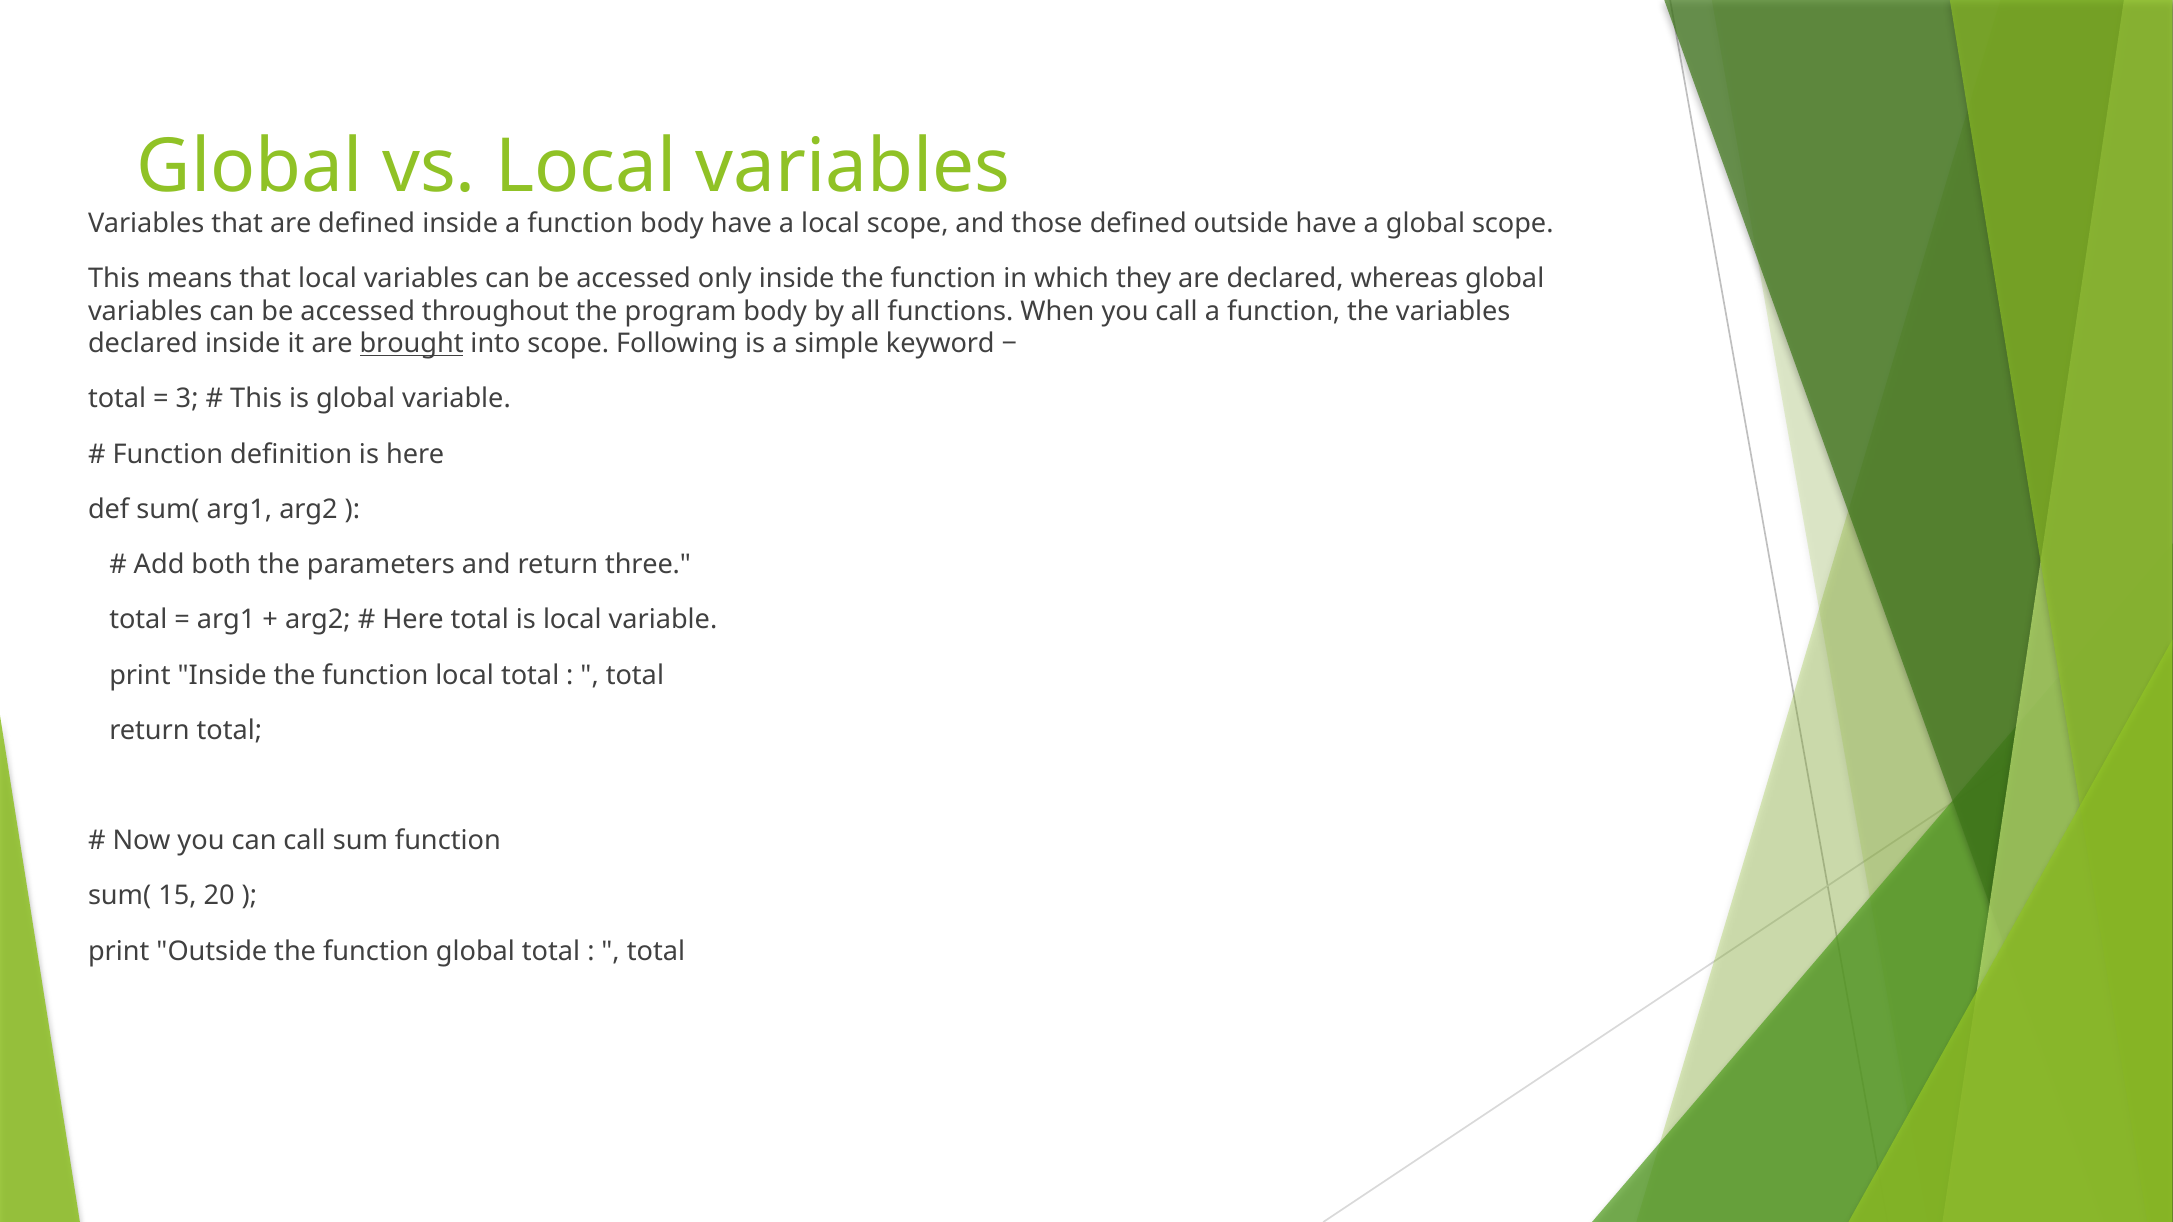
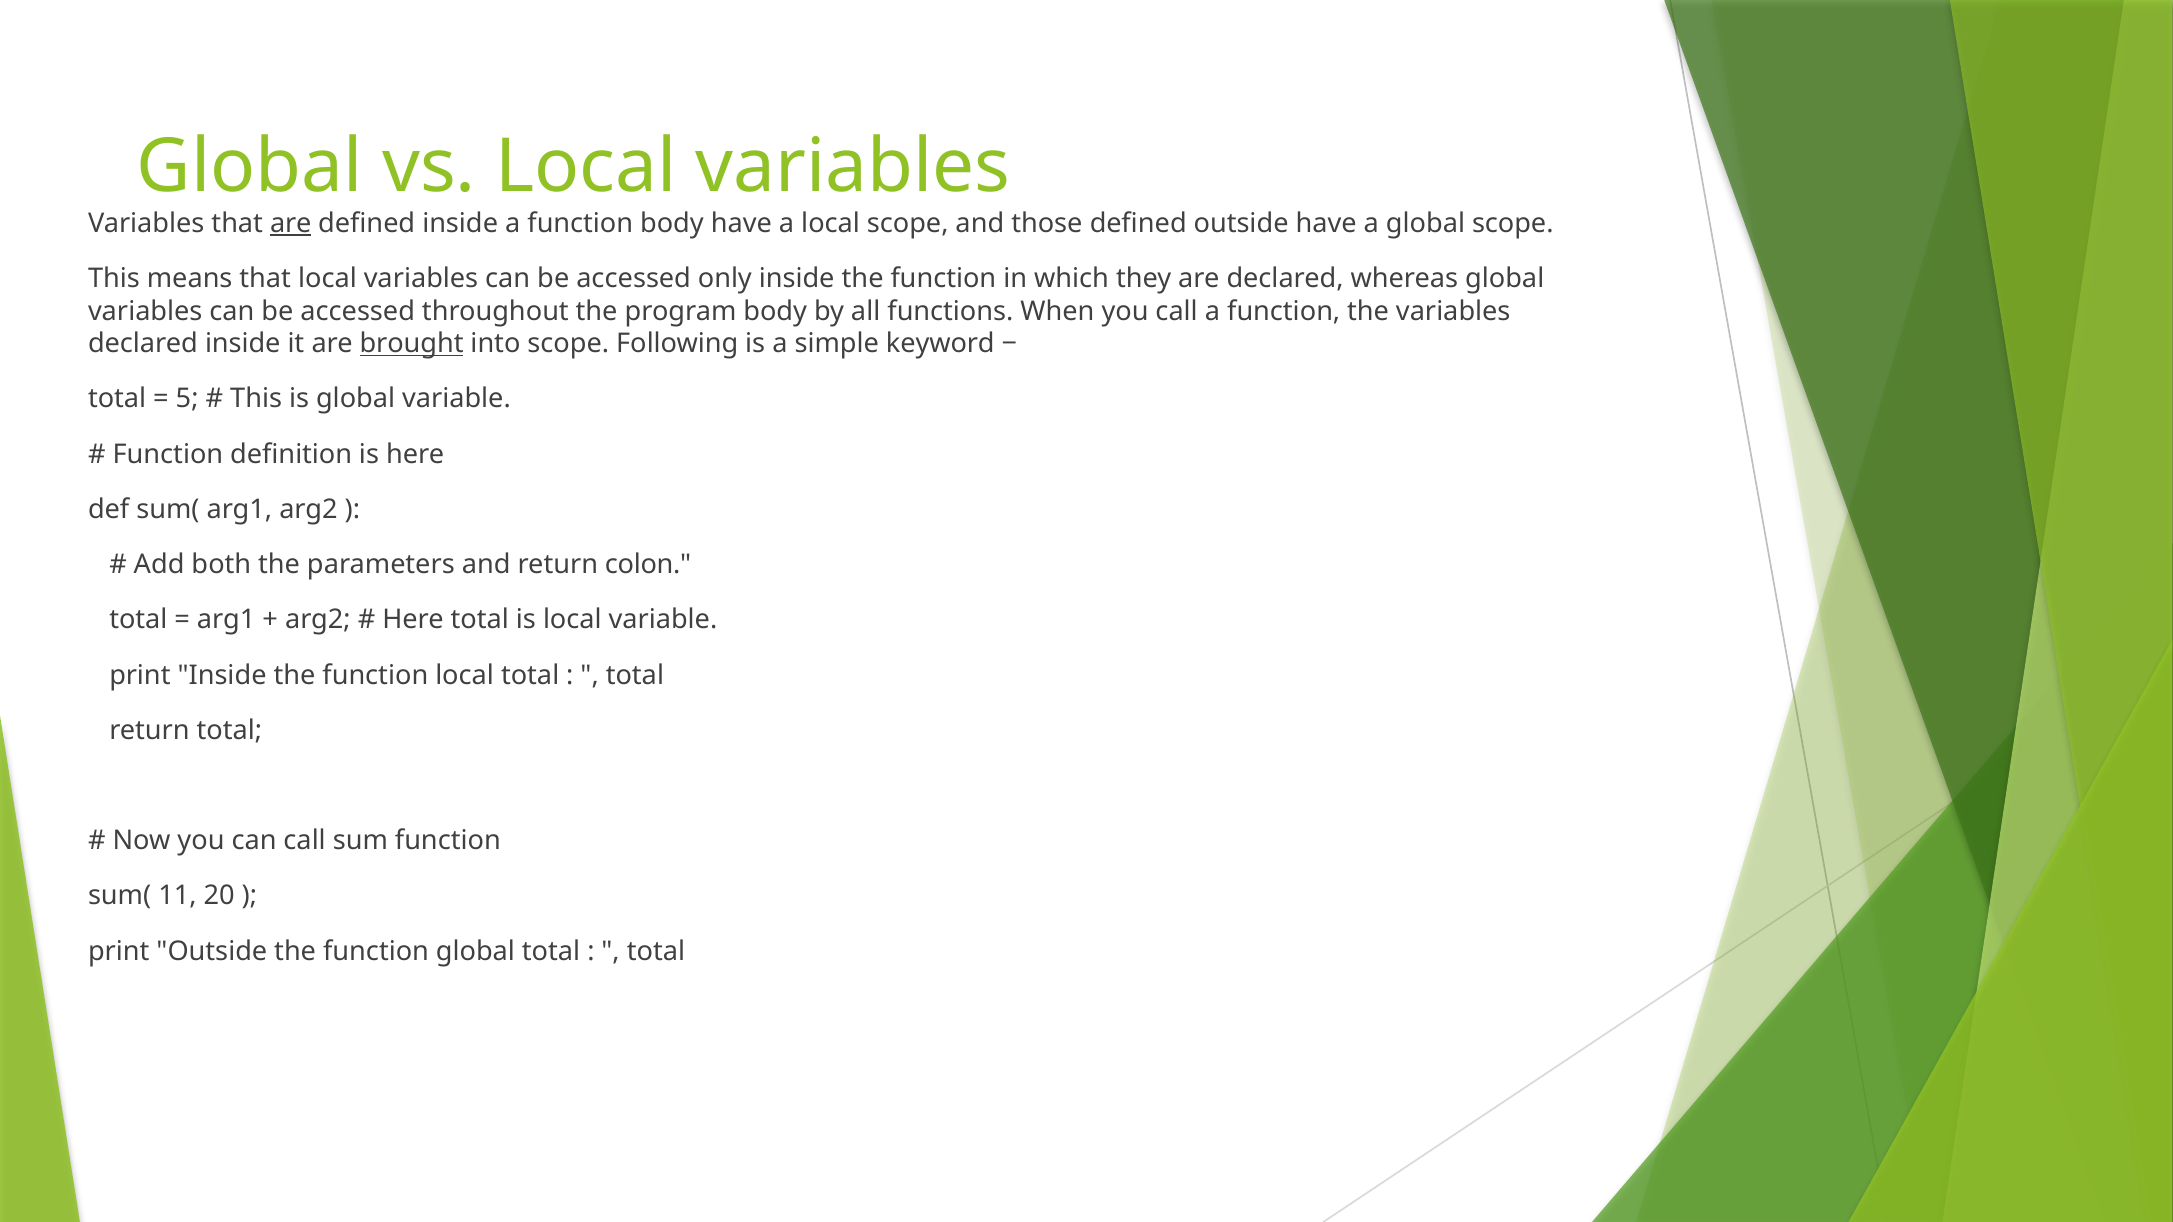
are at (291, 223) underline: none -> present
3: 3 -> 5
three: three -> colon
15: 15 -> 11
